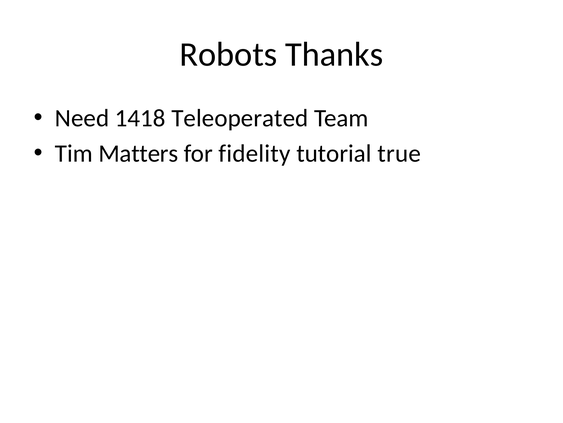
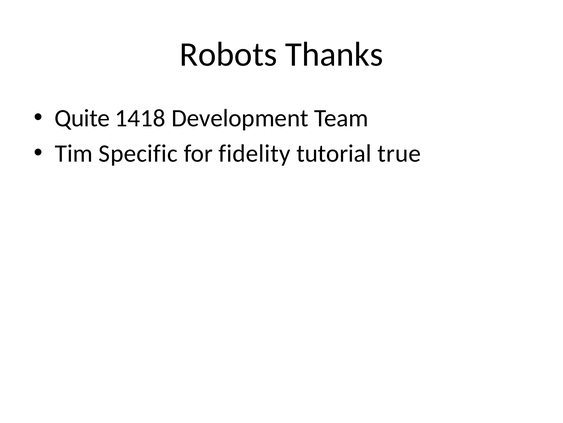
Need: Need -> Quite
Teleoperated: Teleoperated -> Development
Matters: Matters -> Specific
